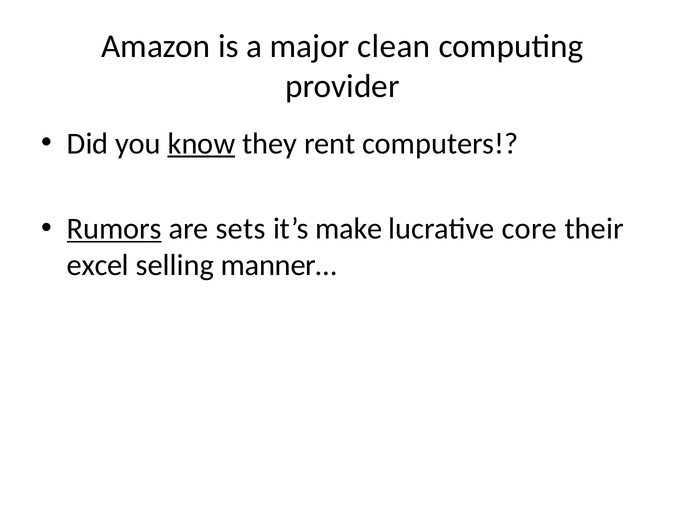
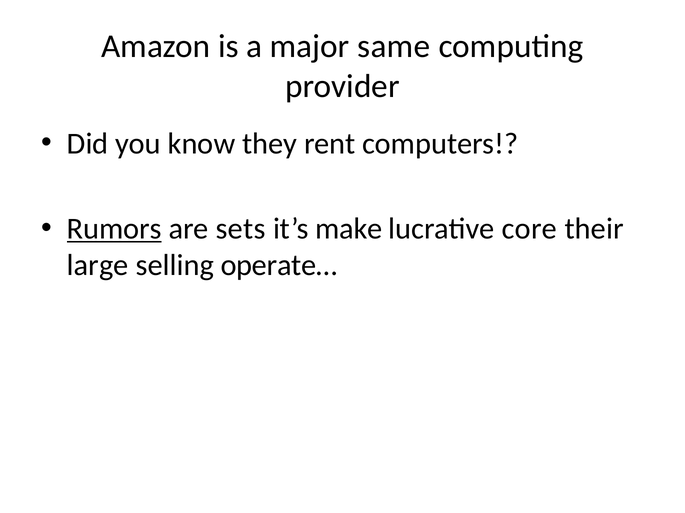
clean: clean -> same
know underline: present -> none
excel: excel -> large
manner…: manner… -> operate…
